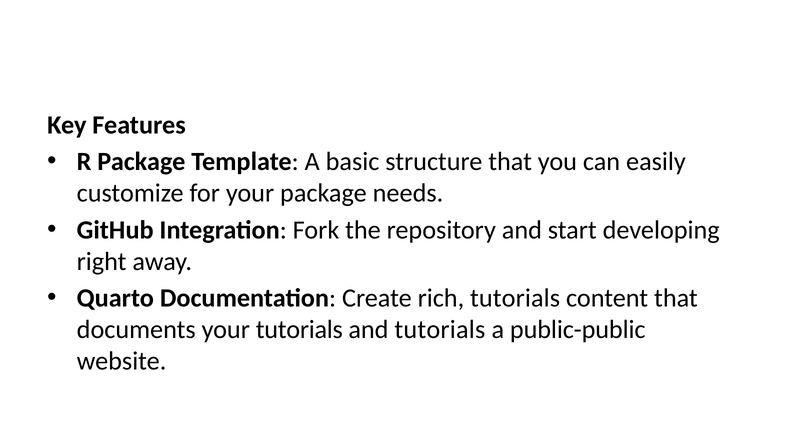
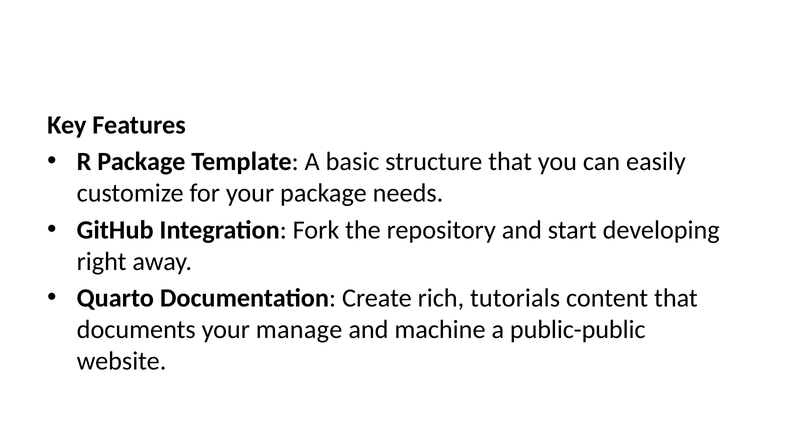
your tutorials: tutorials -> manage
and tutorials: tutorials -> machine
